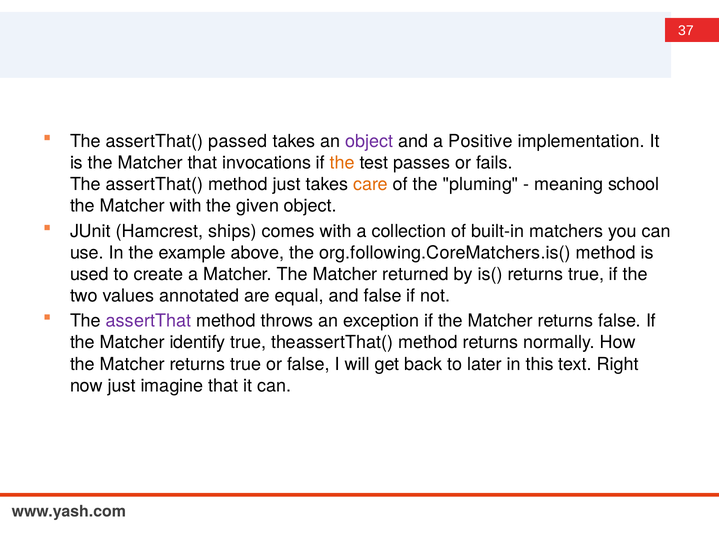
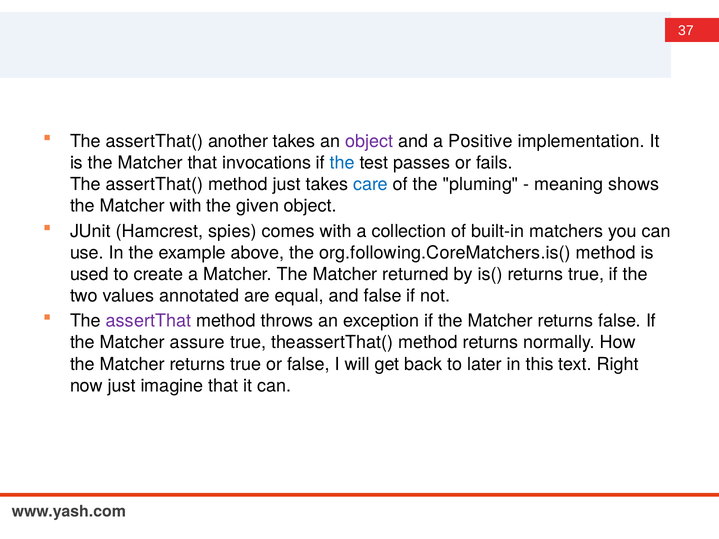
passed: passed -> another
the at (342, 163) colour: orange -> blue
care colour: orange -> blue
school: school -> shows
ships: ships -> spies
identify: identify -> assure
